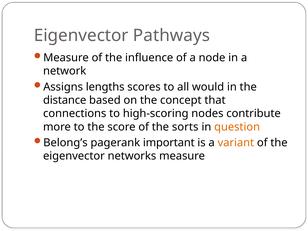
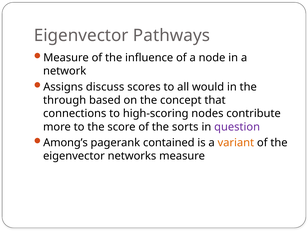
lengths: lengths -> discuss
distance: distance -> through
question colour: orange -> purple
Belong’s: Belong’s -> Among’s
important: important -> contained
